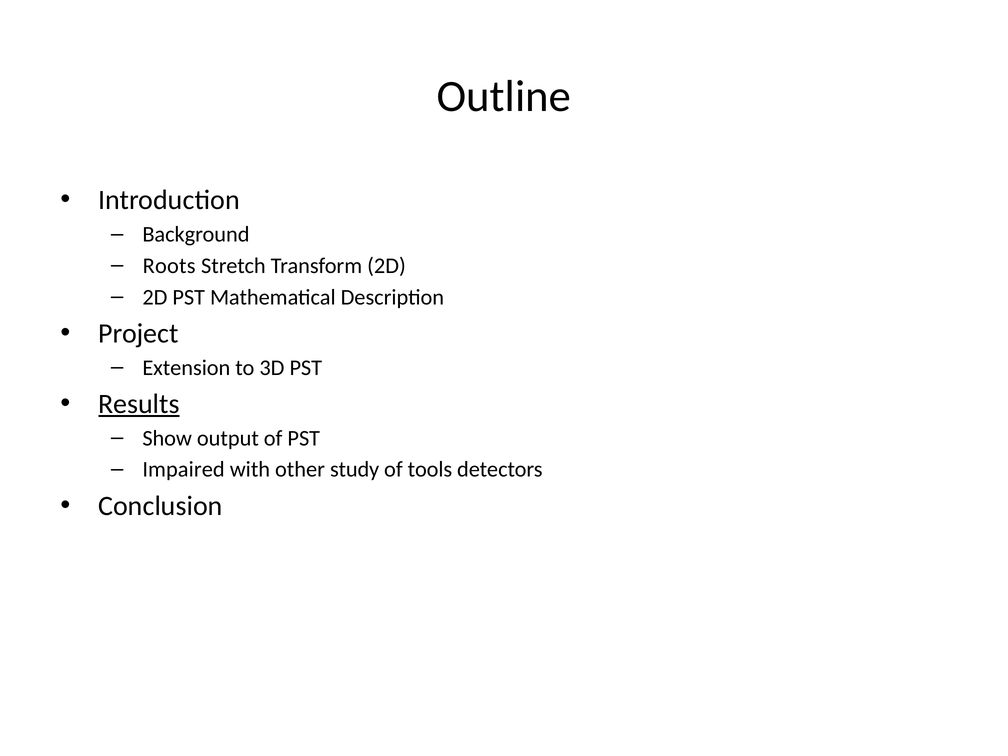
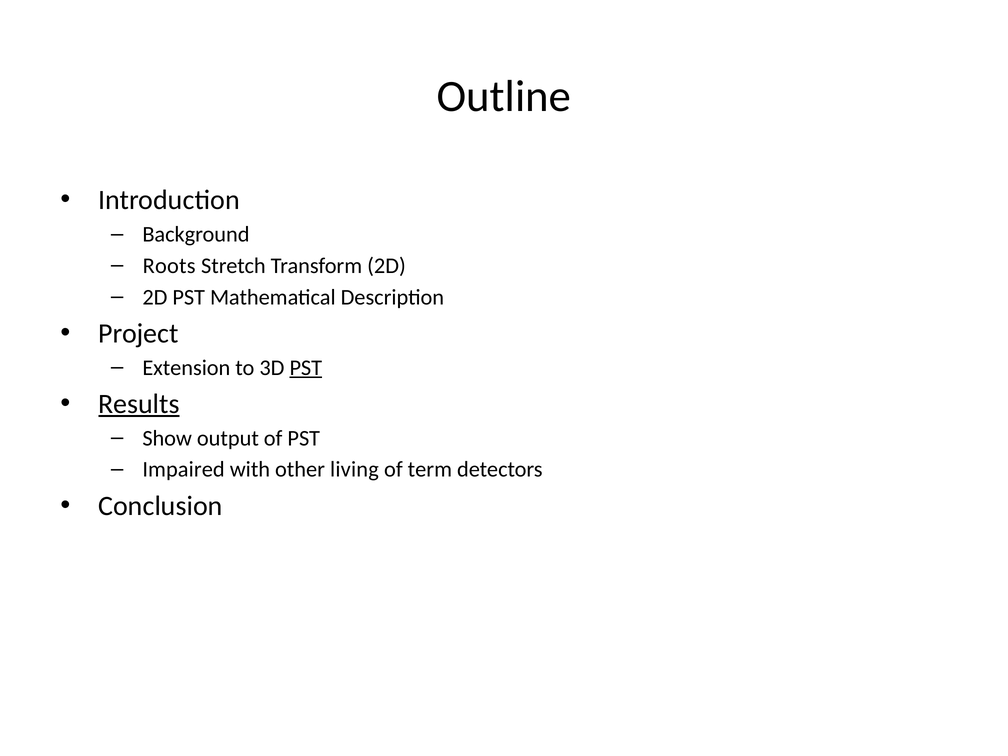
PST at (306, 368) underline: none -> present
study: study -> living
tools: tools -> term
